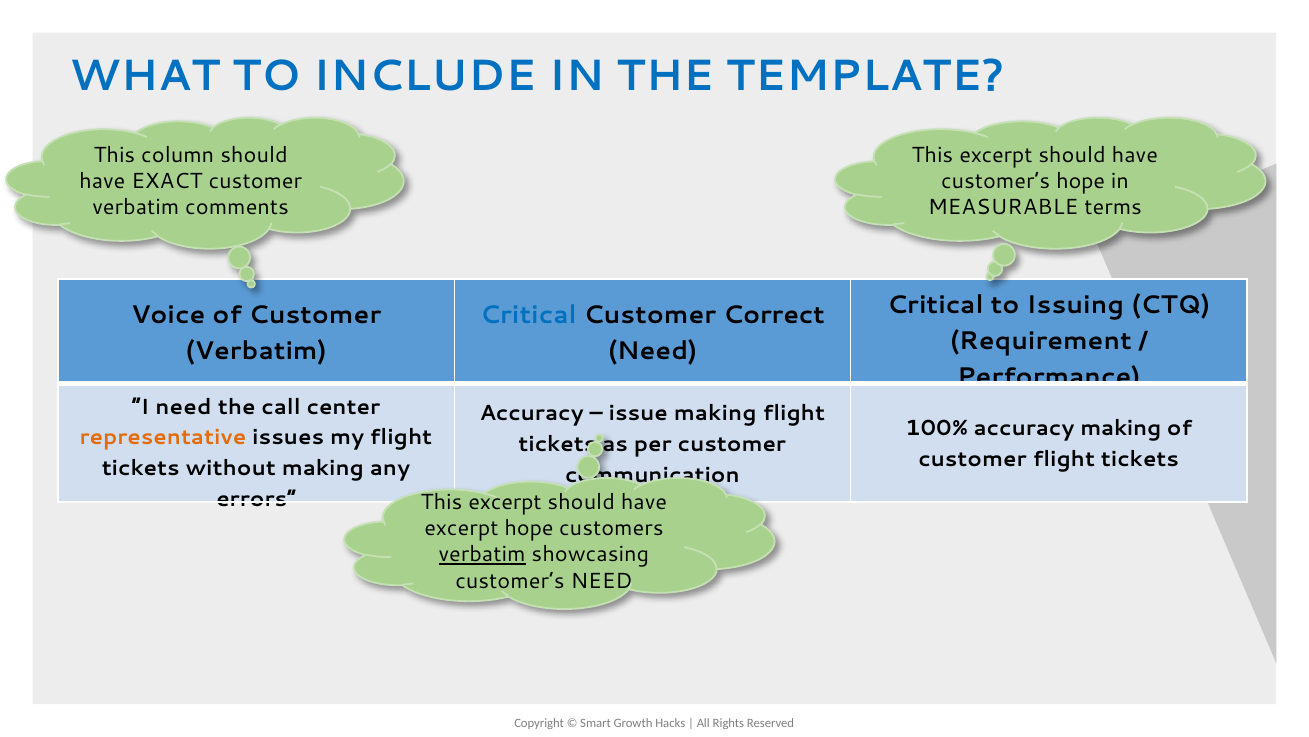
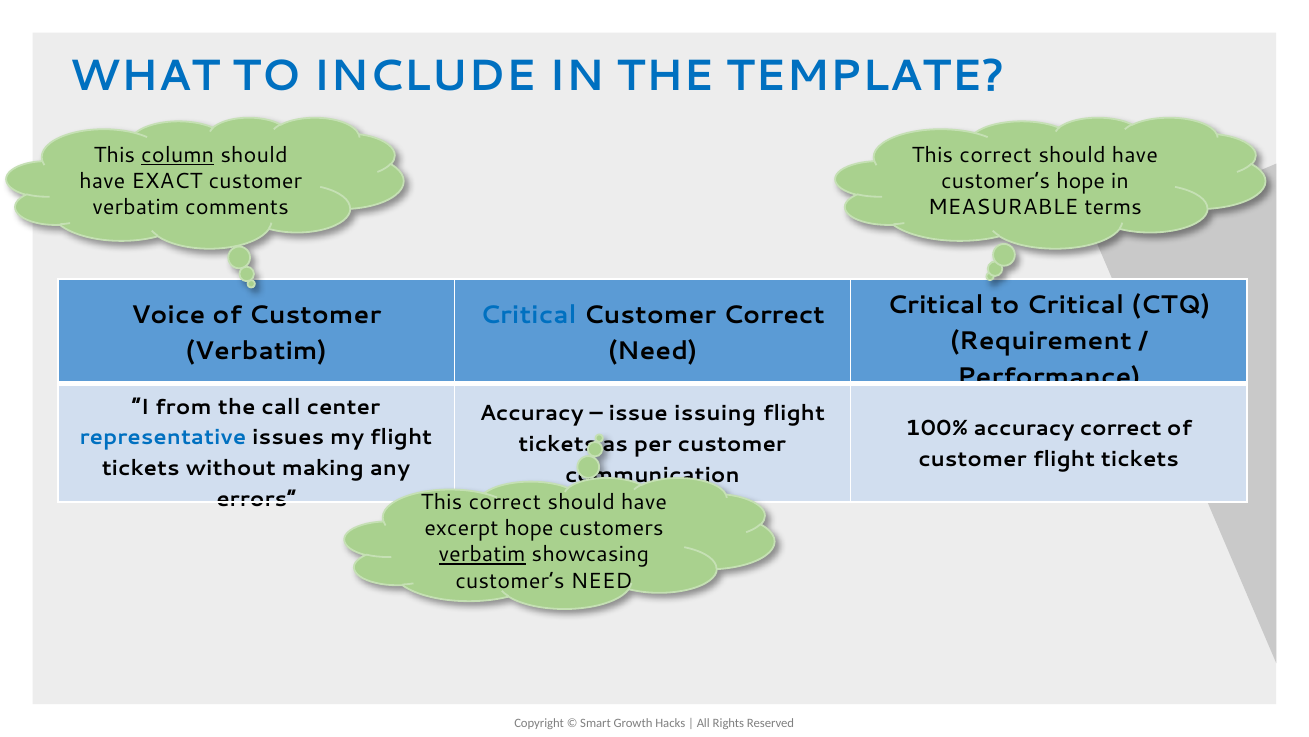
column underline: none -> present
excerpt at (996, 155): excerpt -> correct
to Issuing: Issuing -> Critical
I need: need -> from
issue making: making -> issuing
accuracy making: making -> correct
representative colour: orange -> blue
excerpt at (505, 502): excerpt -> correct
